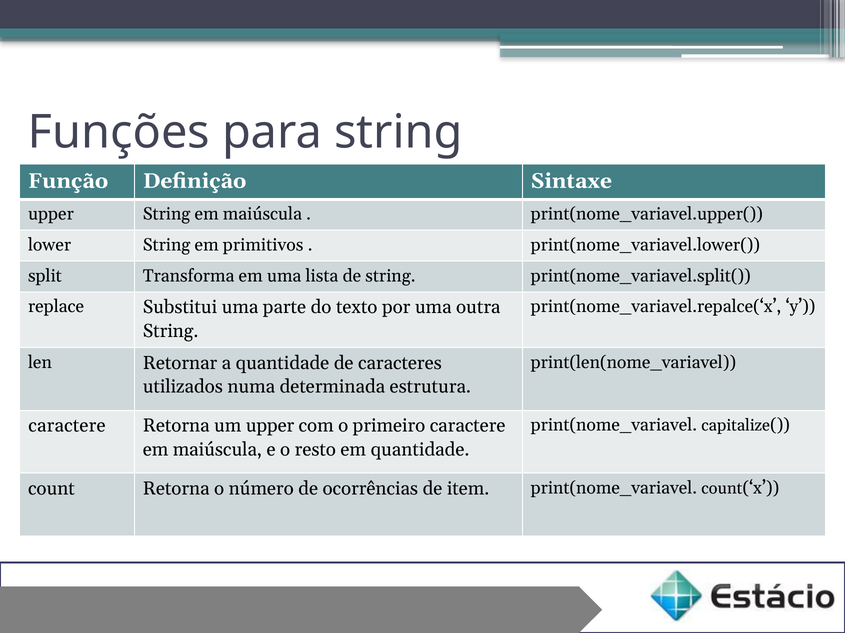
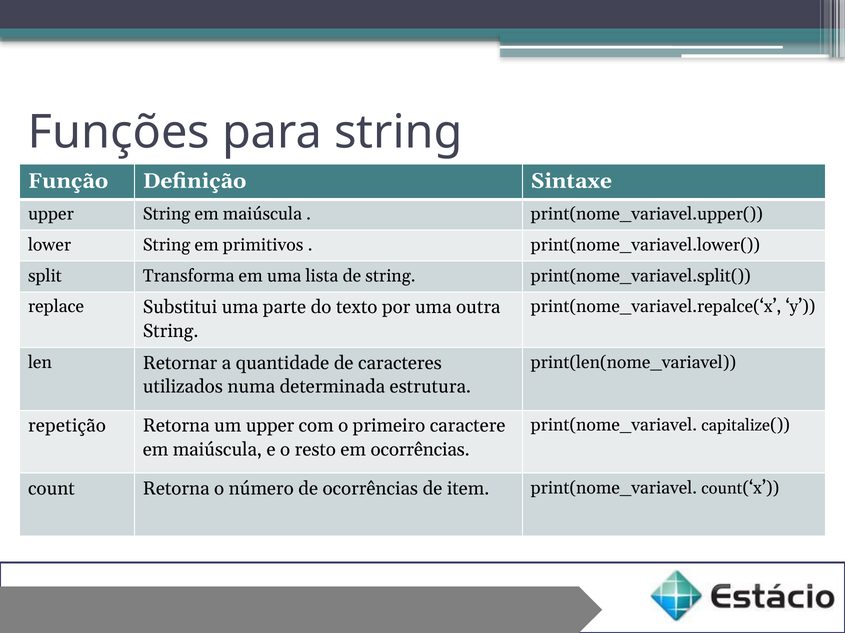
caractere at (67, 426): caractere -> repetição
em quantidade: quantidade -> ocorrências
